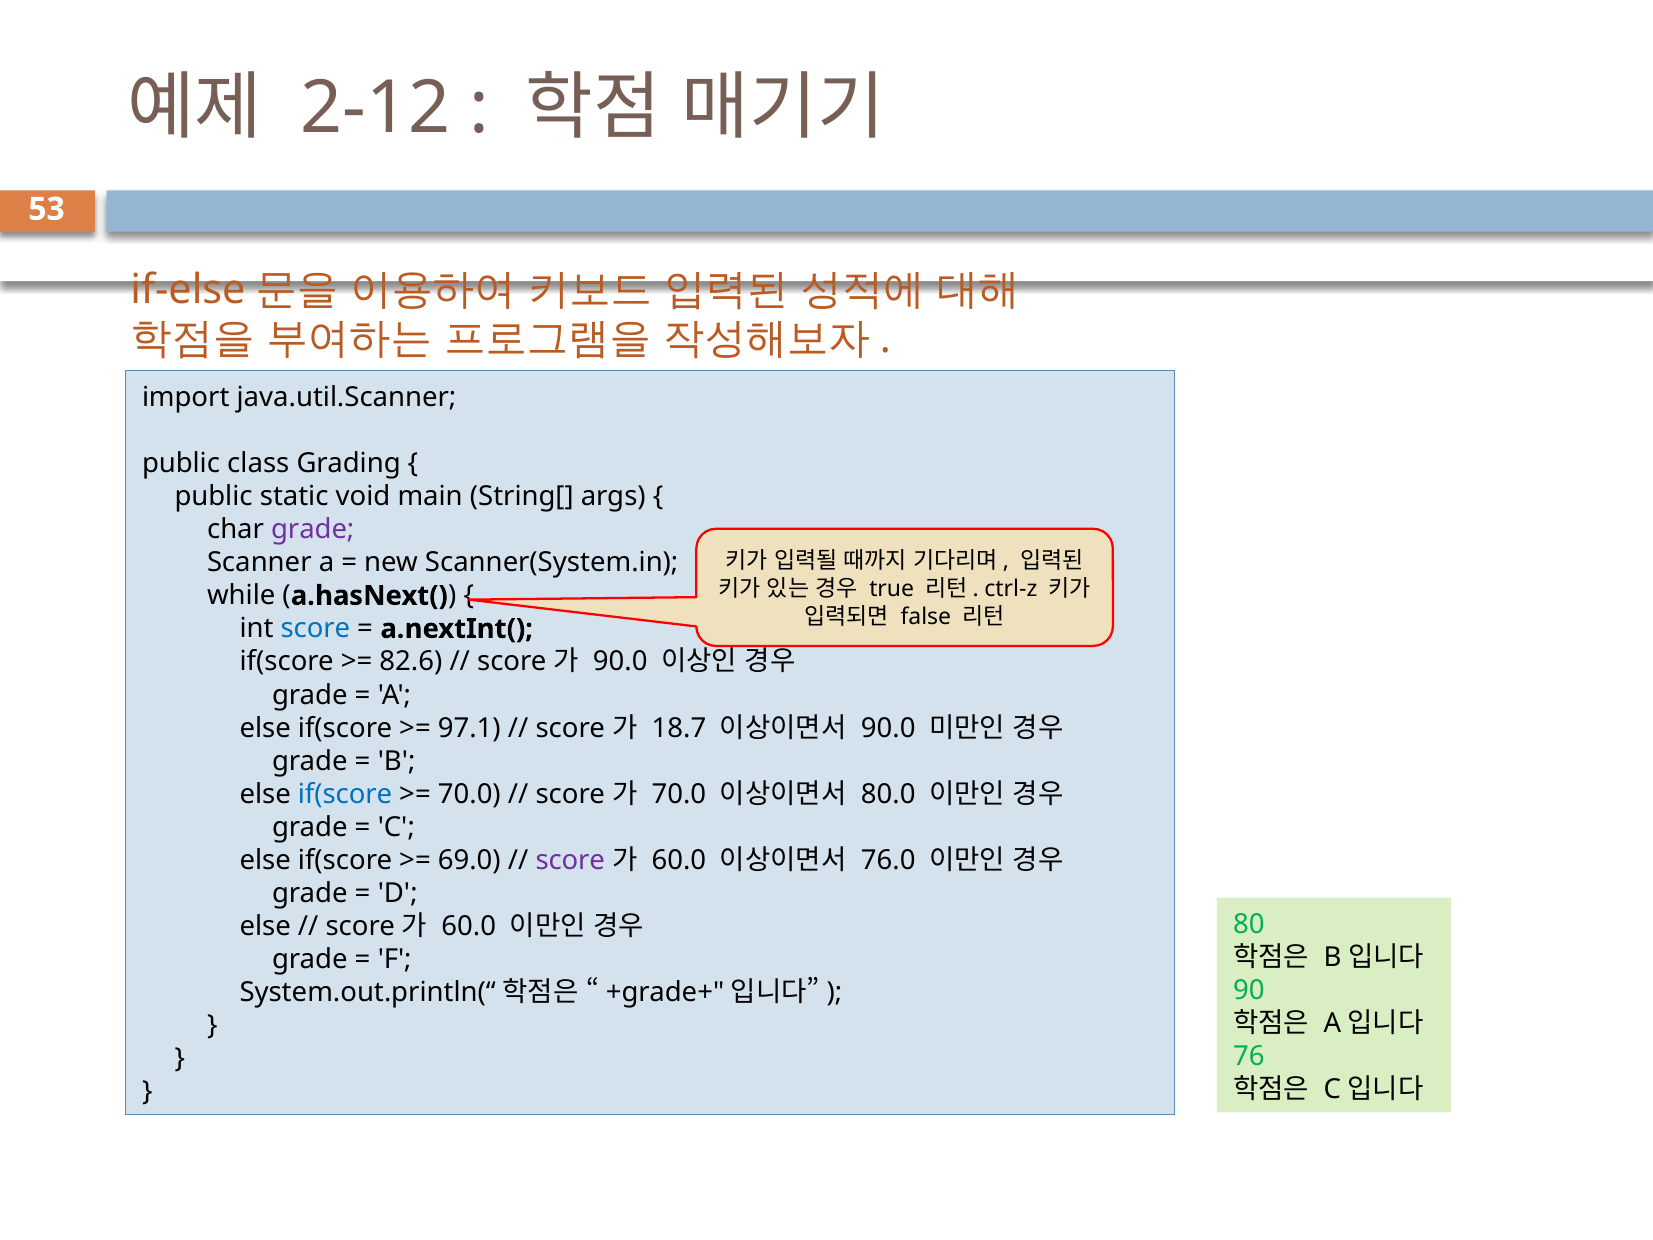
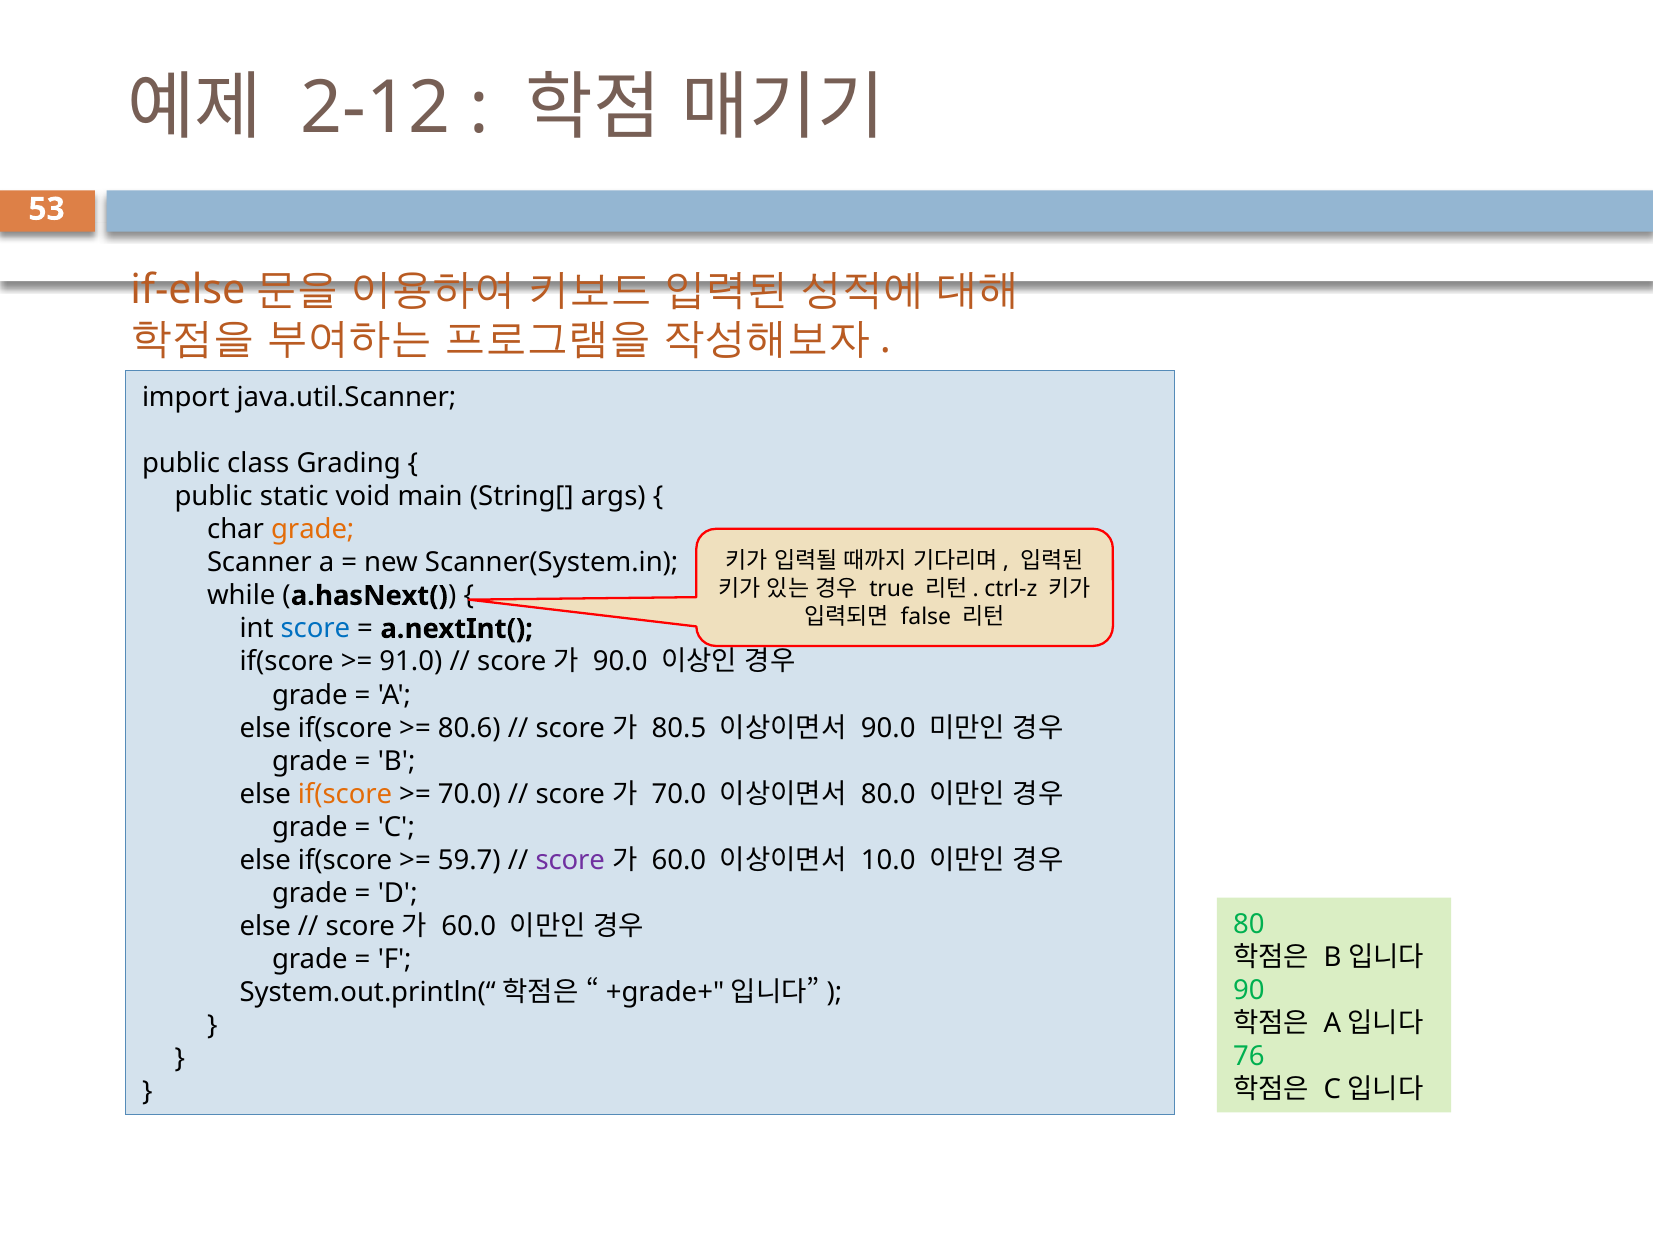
grade at (313, 530) colour: purple -> orange
82.6: 82.6 -> 91.0
97.1: 97.1 -> 80.6
18.7: 18.7 -> 80.5
if(score at (345, 794) colour: blue -> orange
69.0: 69.0 -> 59.7
76.0: 76.0 -> 10.0
